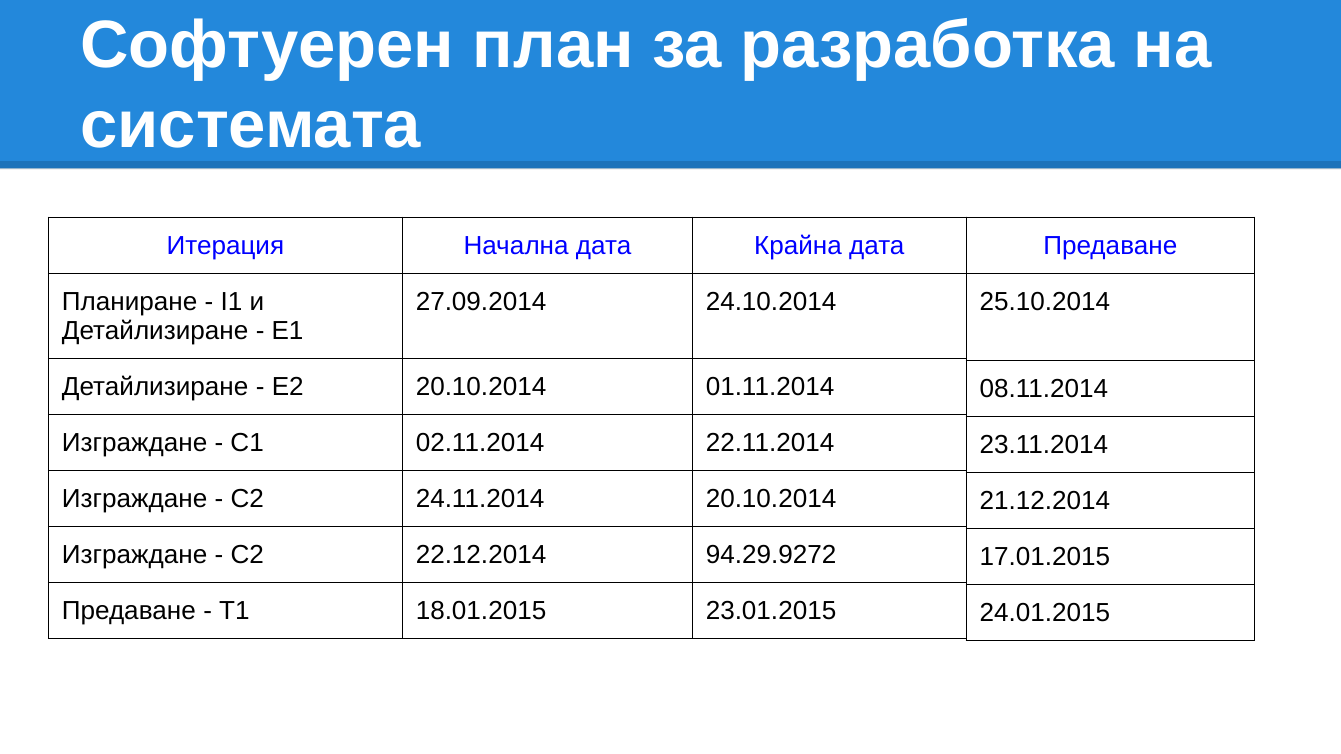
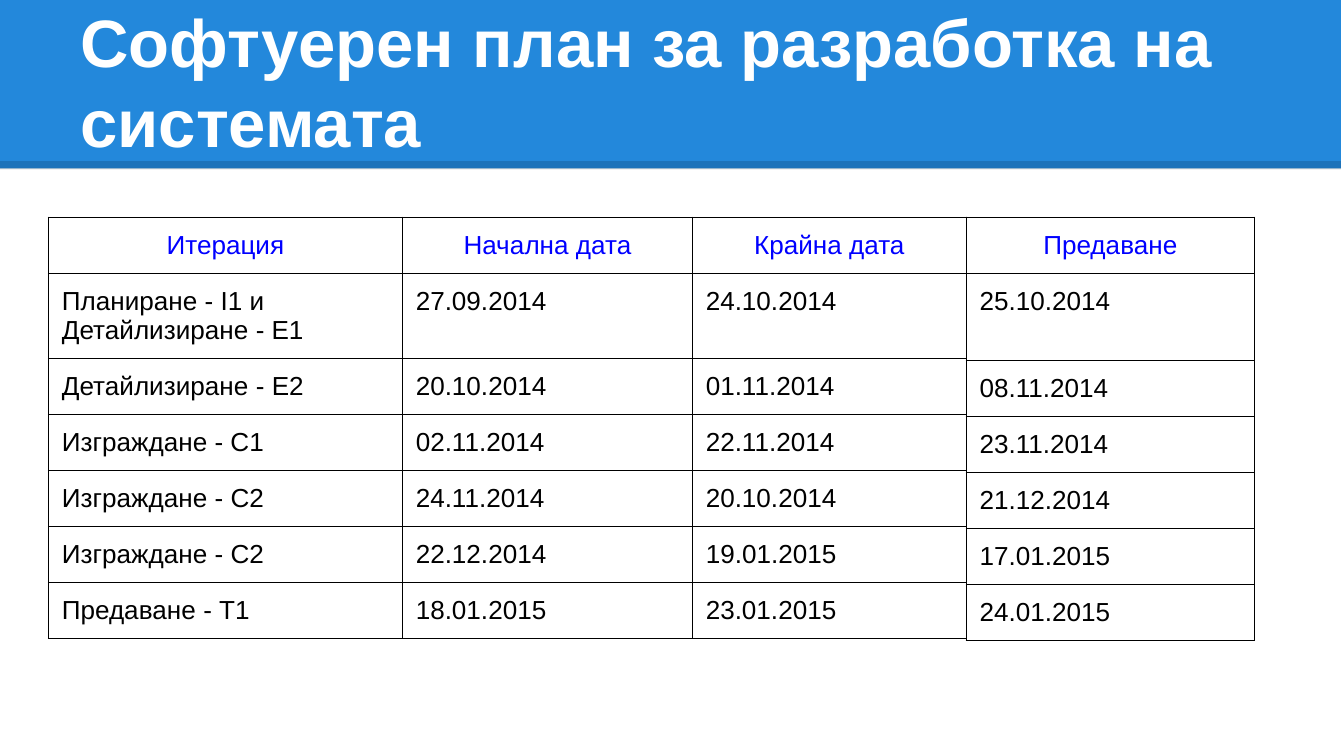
94.29.9272: 94.29.9272 -> 19.01.2015
